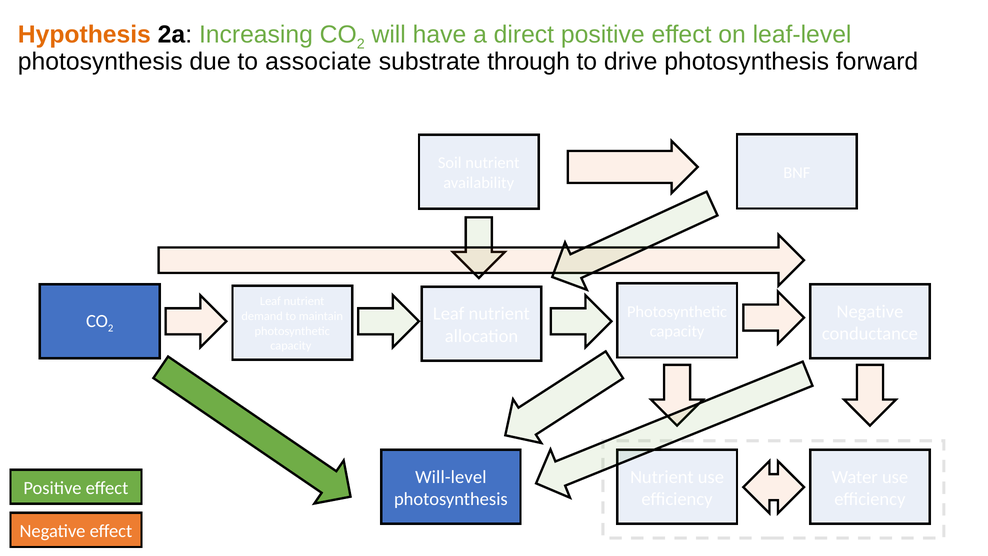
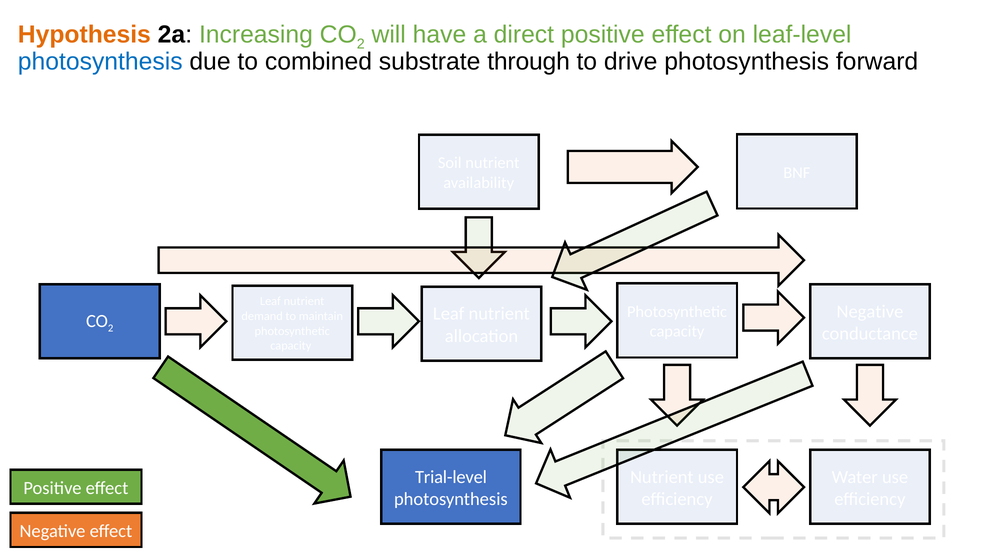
photosynthesis at (100, 62) colour: black -> blue
associate: associate -> combined
Will-level: Will-level -> Trial-level
